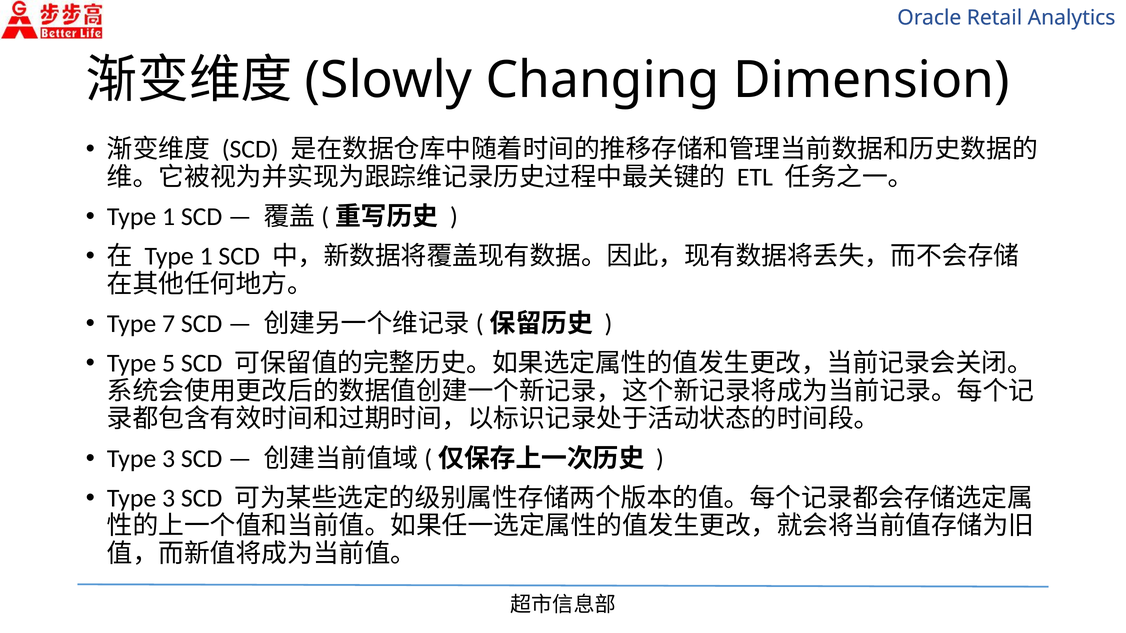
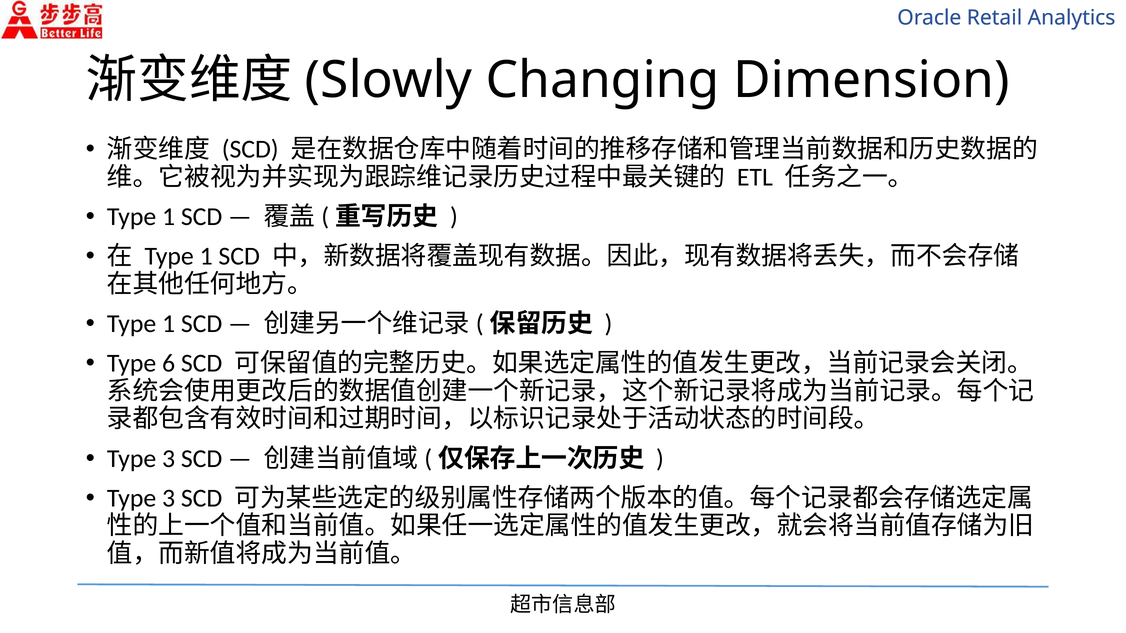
7 at (169, 324): 7 -> 1
5: 5 -> 6
